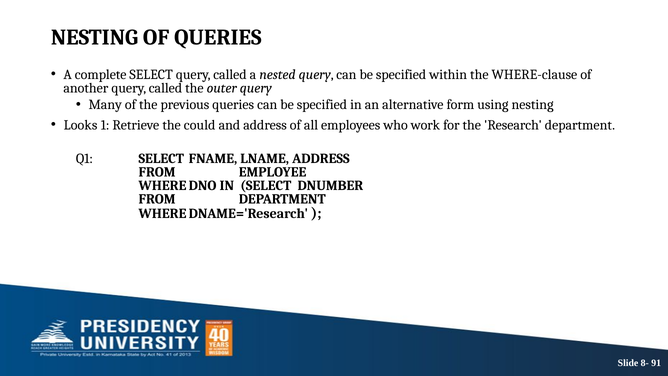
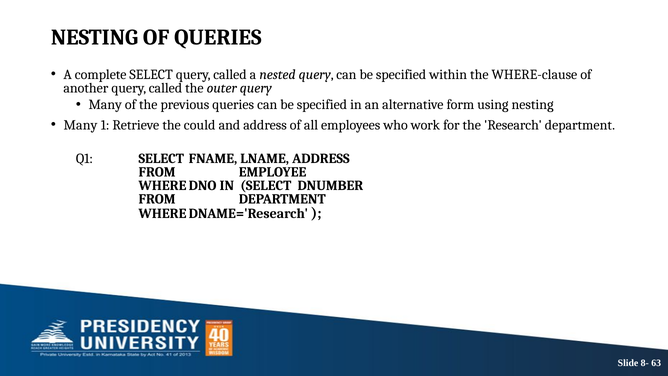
Looks at (81, 125): Looks -> Many
91: 91 -> 63
